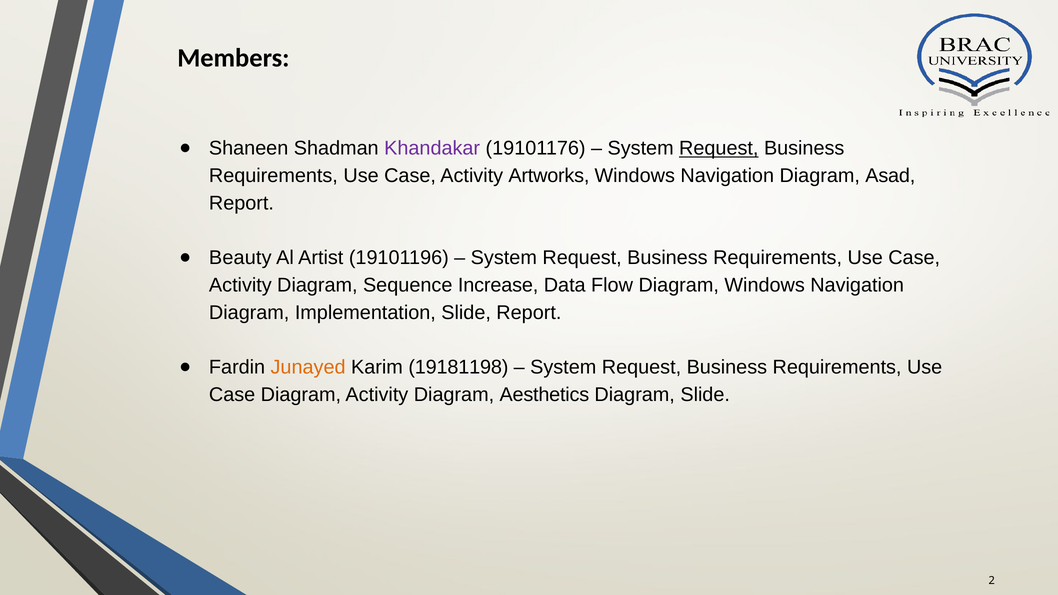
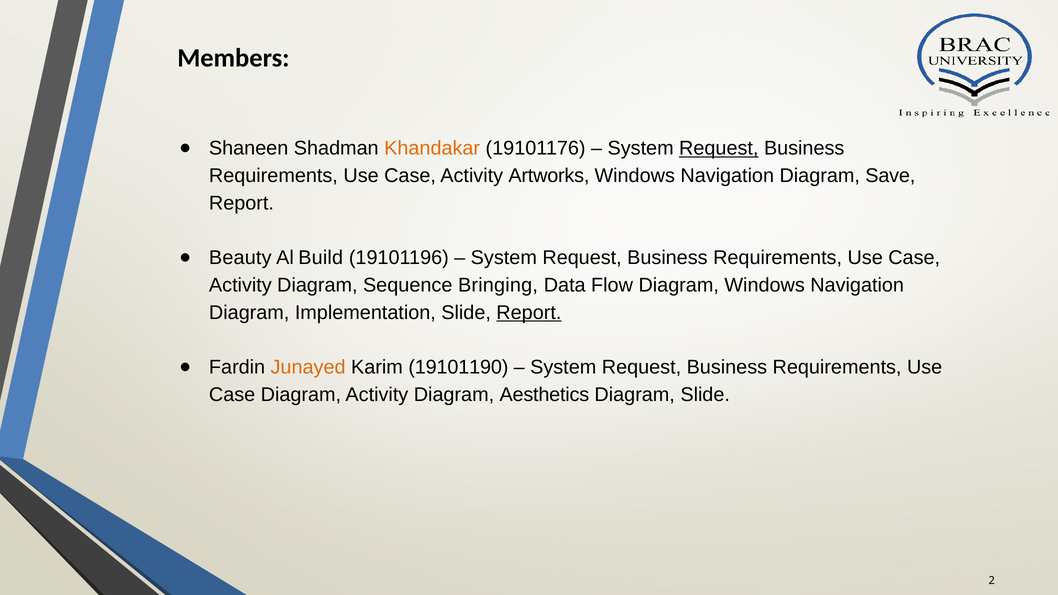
Khandakar colour: purple -> orange
Asad: Asad -> Save
Artist: Artist -> Build
Increase: Increase -> Bringing
Report at (529, 313) underline: none -> present
19181198: 19181198 -> 19101190
